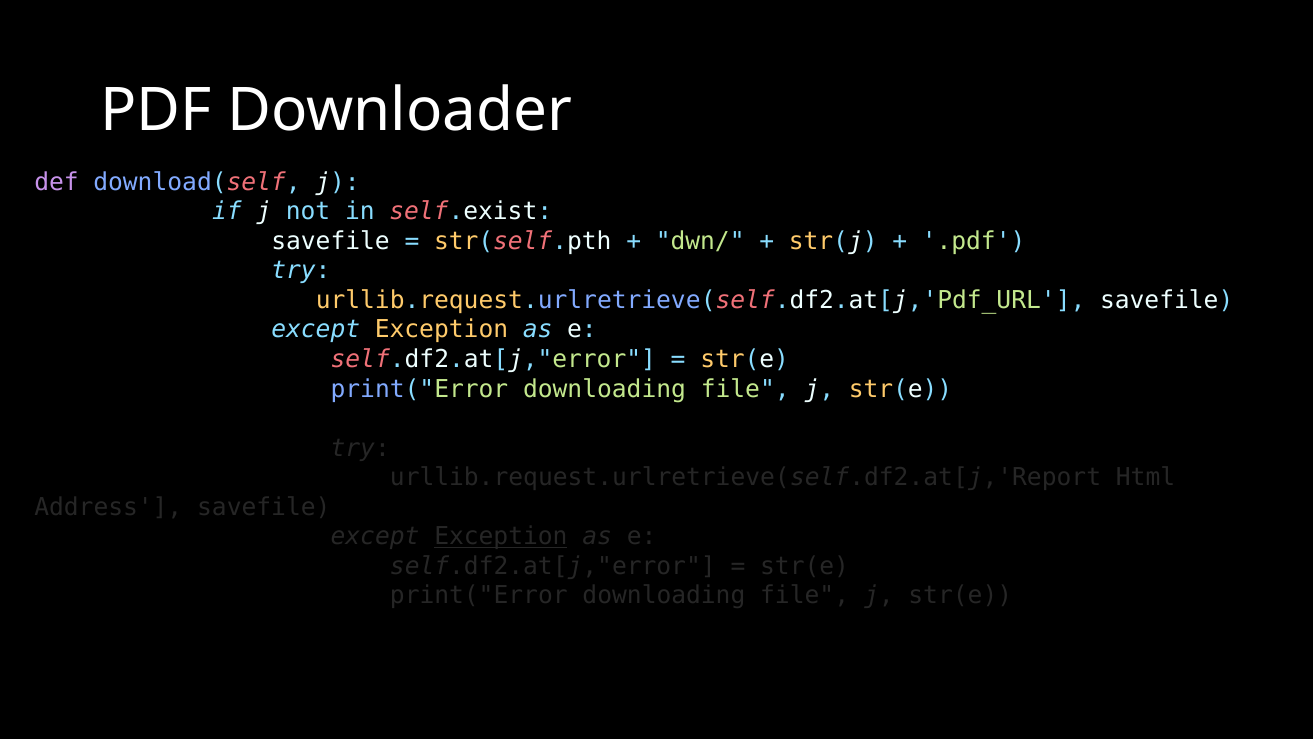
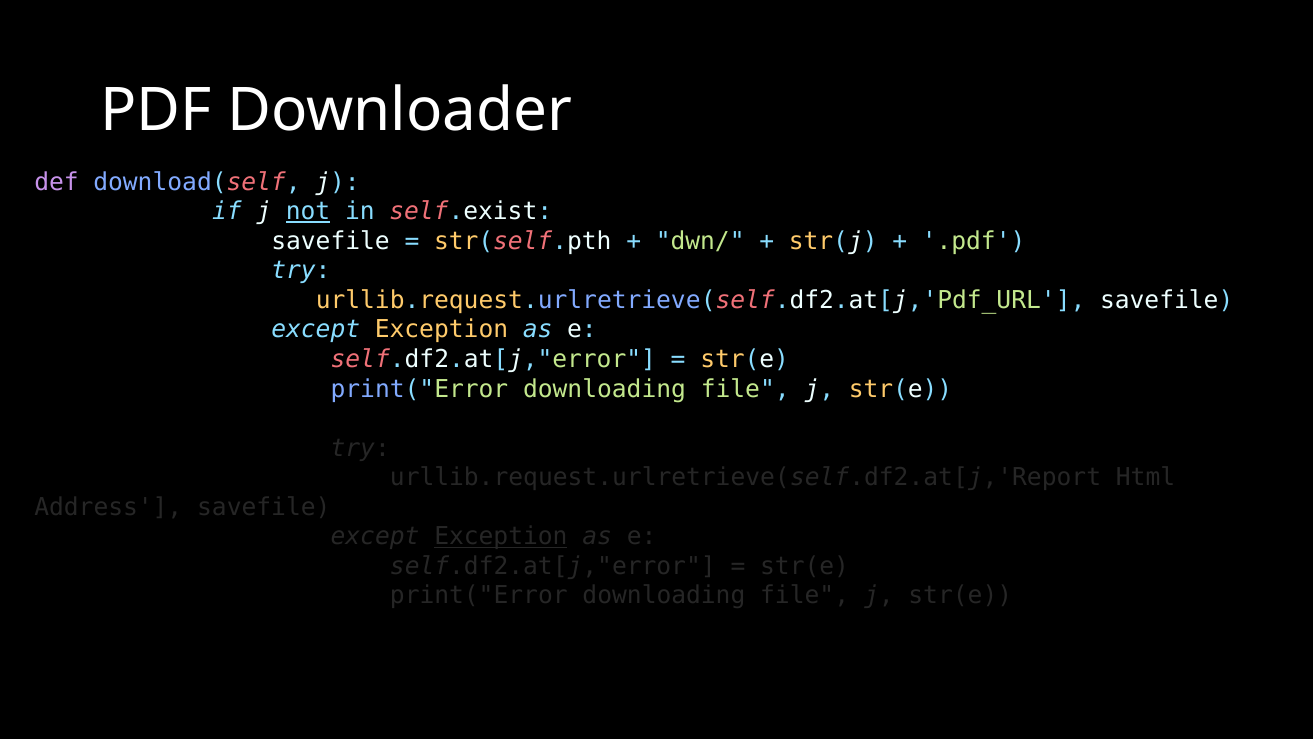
not underline: none -> present
